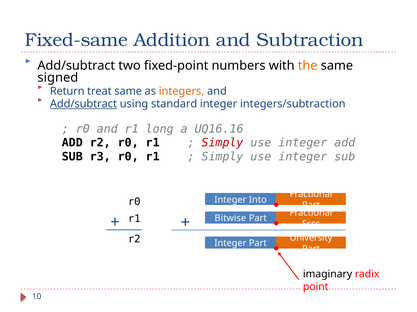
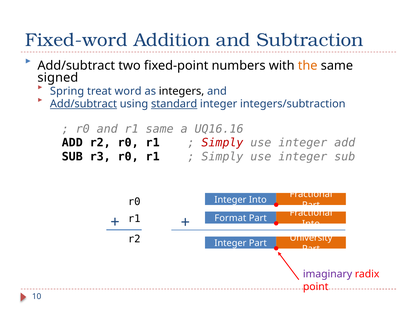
Fixed-same: Fixed-same -> Fixed-word
Return: Return -> Spring
treat same: same -> word
integers colour: orange -> black
standard underline: none -> present
r1 long: long -> same
Bitwise: Bitwise -> Format
Ssss at (311, 224): Ssss -> Into
imaginary colour: black -> purple
